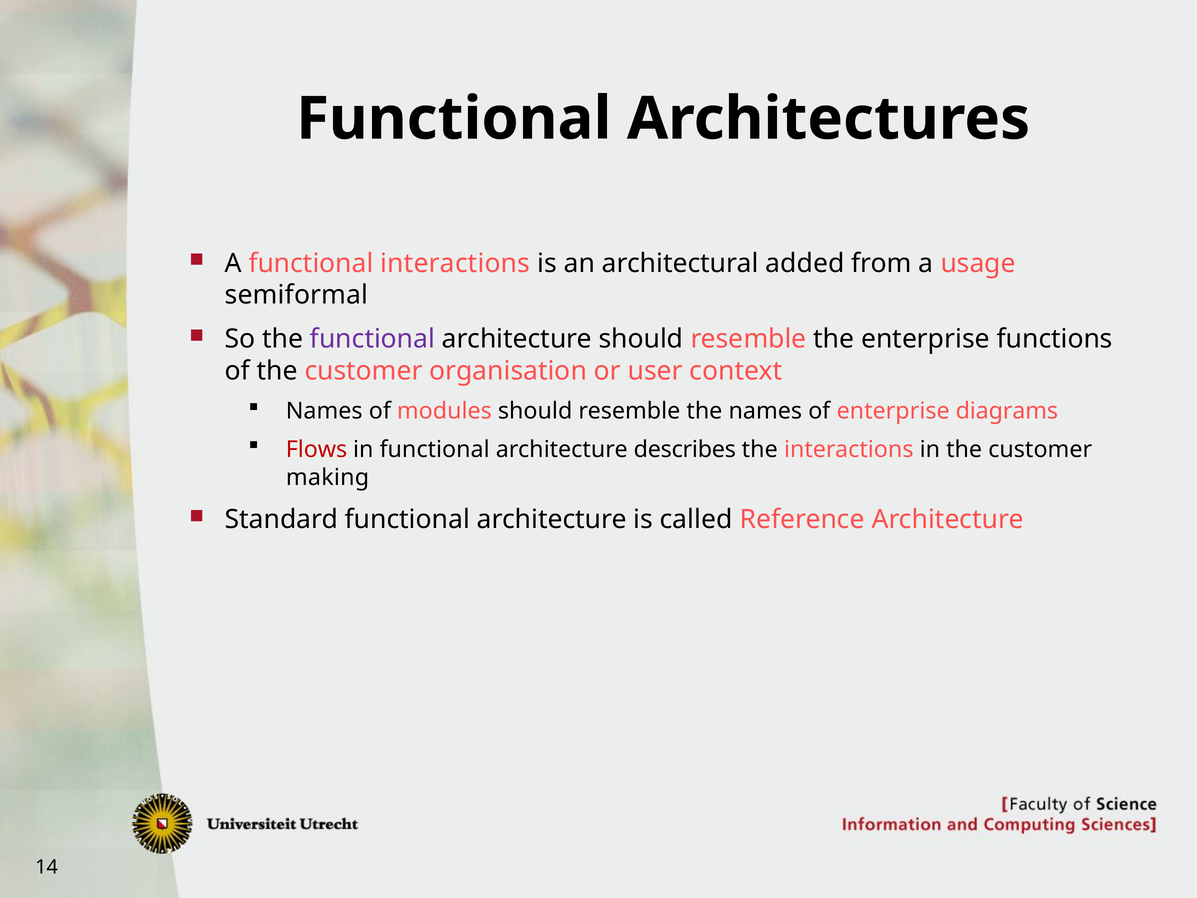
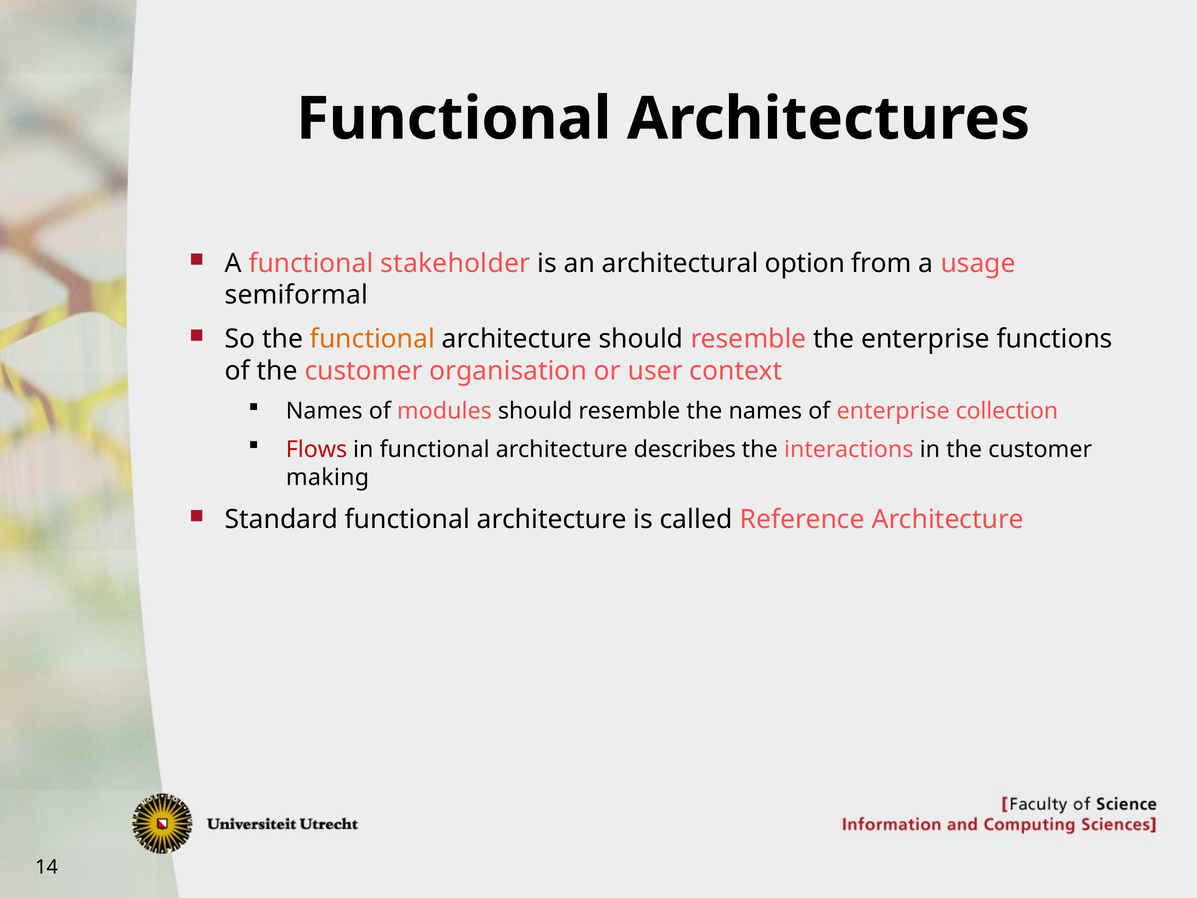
functional interactions: interactions -> stakeholder
added: added -> option
functional at (373, 339) colour: purple -> orange
diagrams: diagrams -> collection
